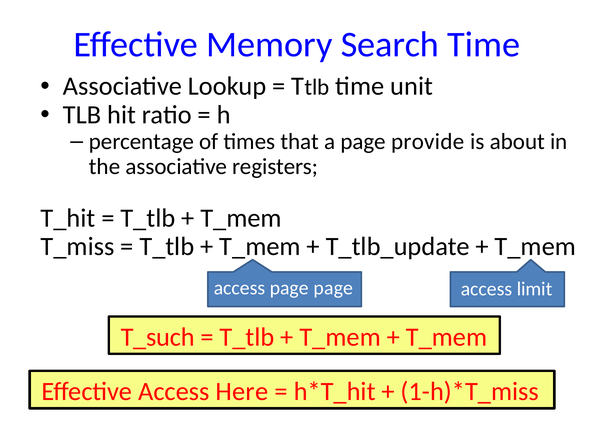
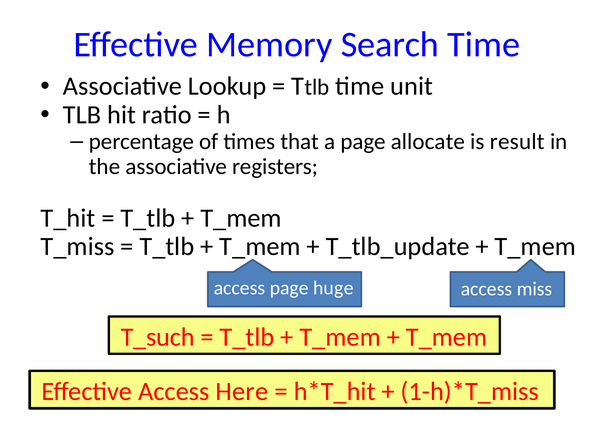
provide: provide -> allocate
about: about -> result
page page: page -> huge
limit: limit -> miss
